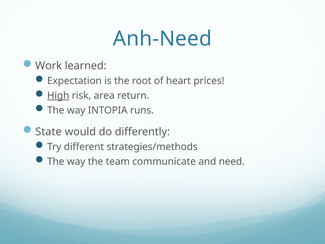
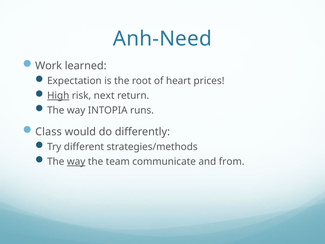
area: area -> next
State: State -> Class
way at (76, 161) underline: none -> present
need: need -> from
